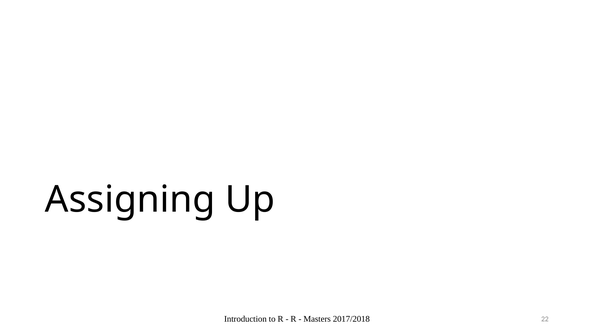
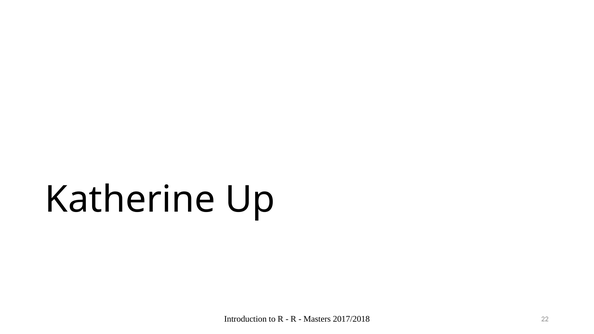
Assigning: Assigning -> Katherine
